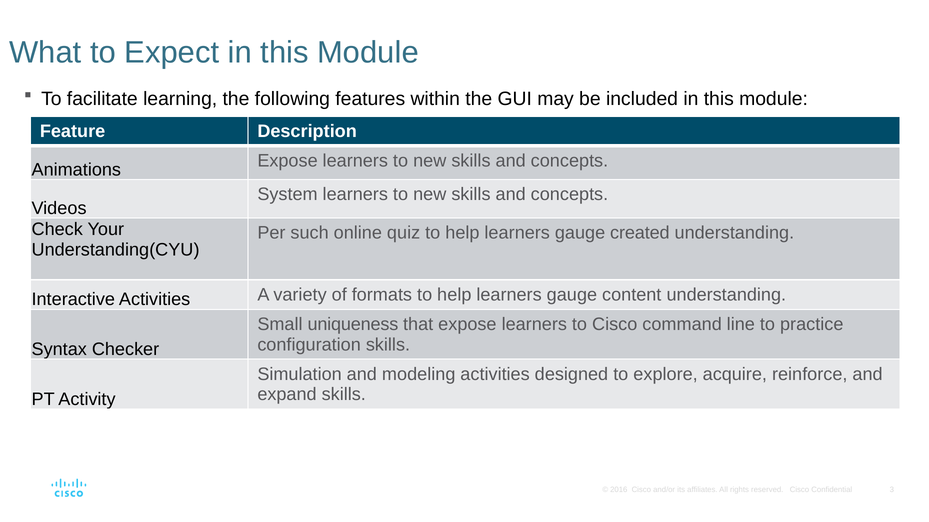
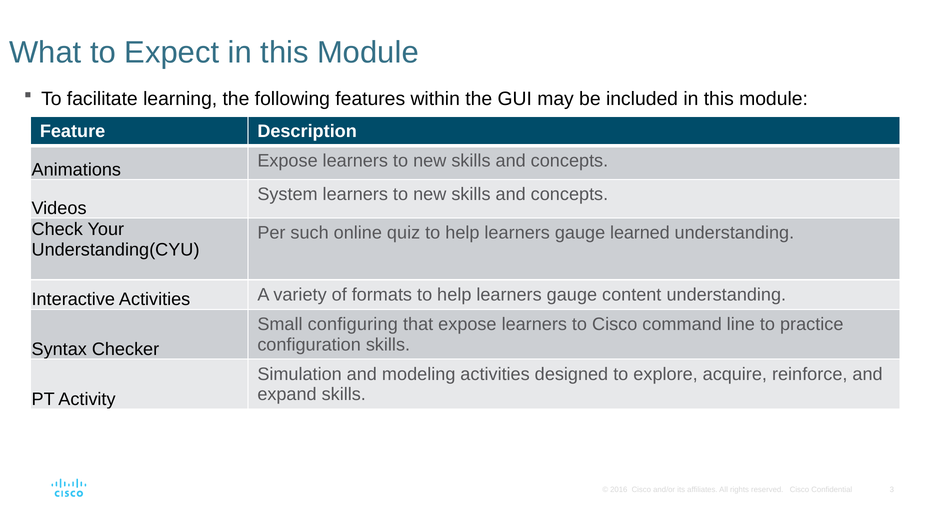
created: created -> learned
uniqueness: uniqueness -> configuring
